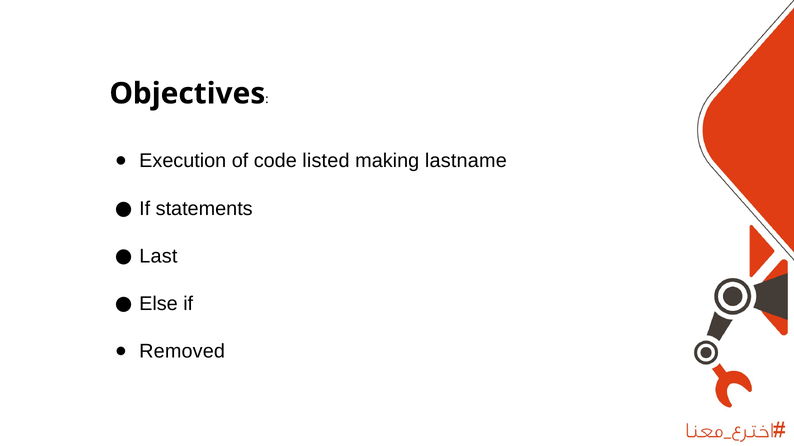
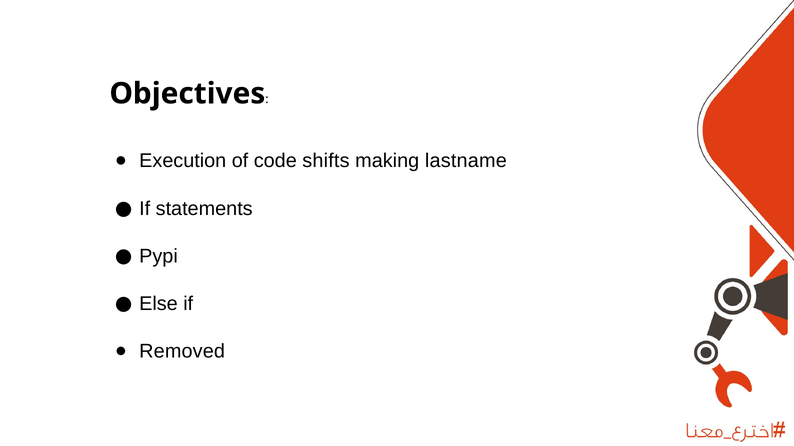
listed: listed -> shifts
Last: Last -> Pypi
